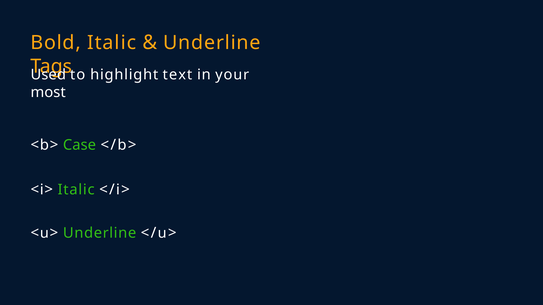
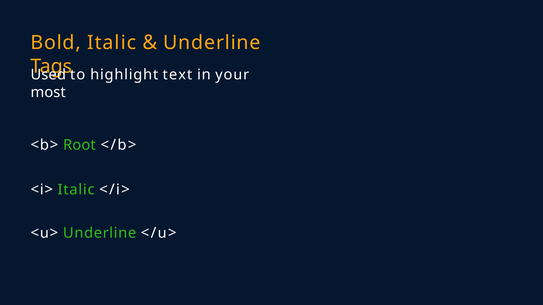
Case: Case -> Root
